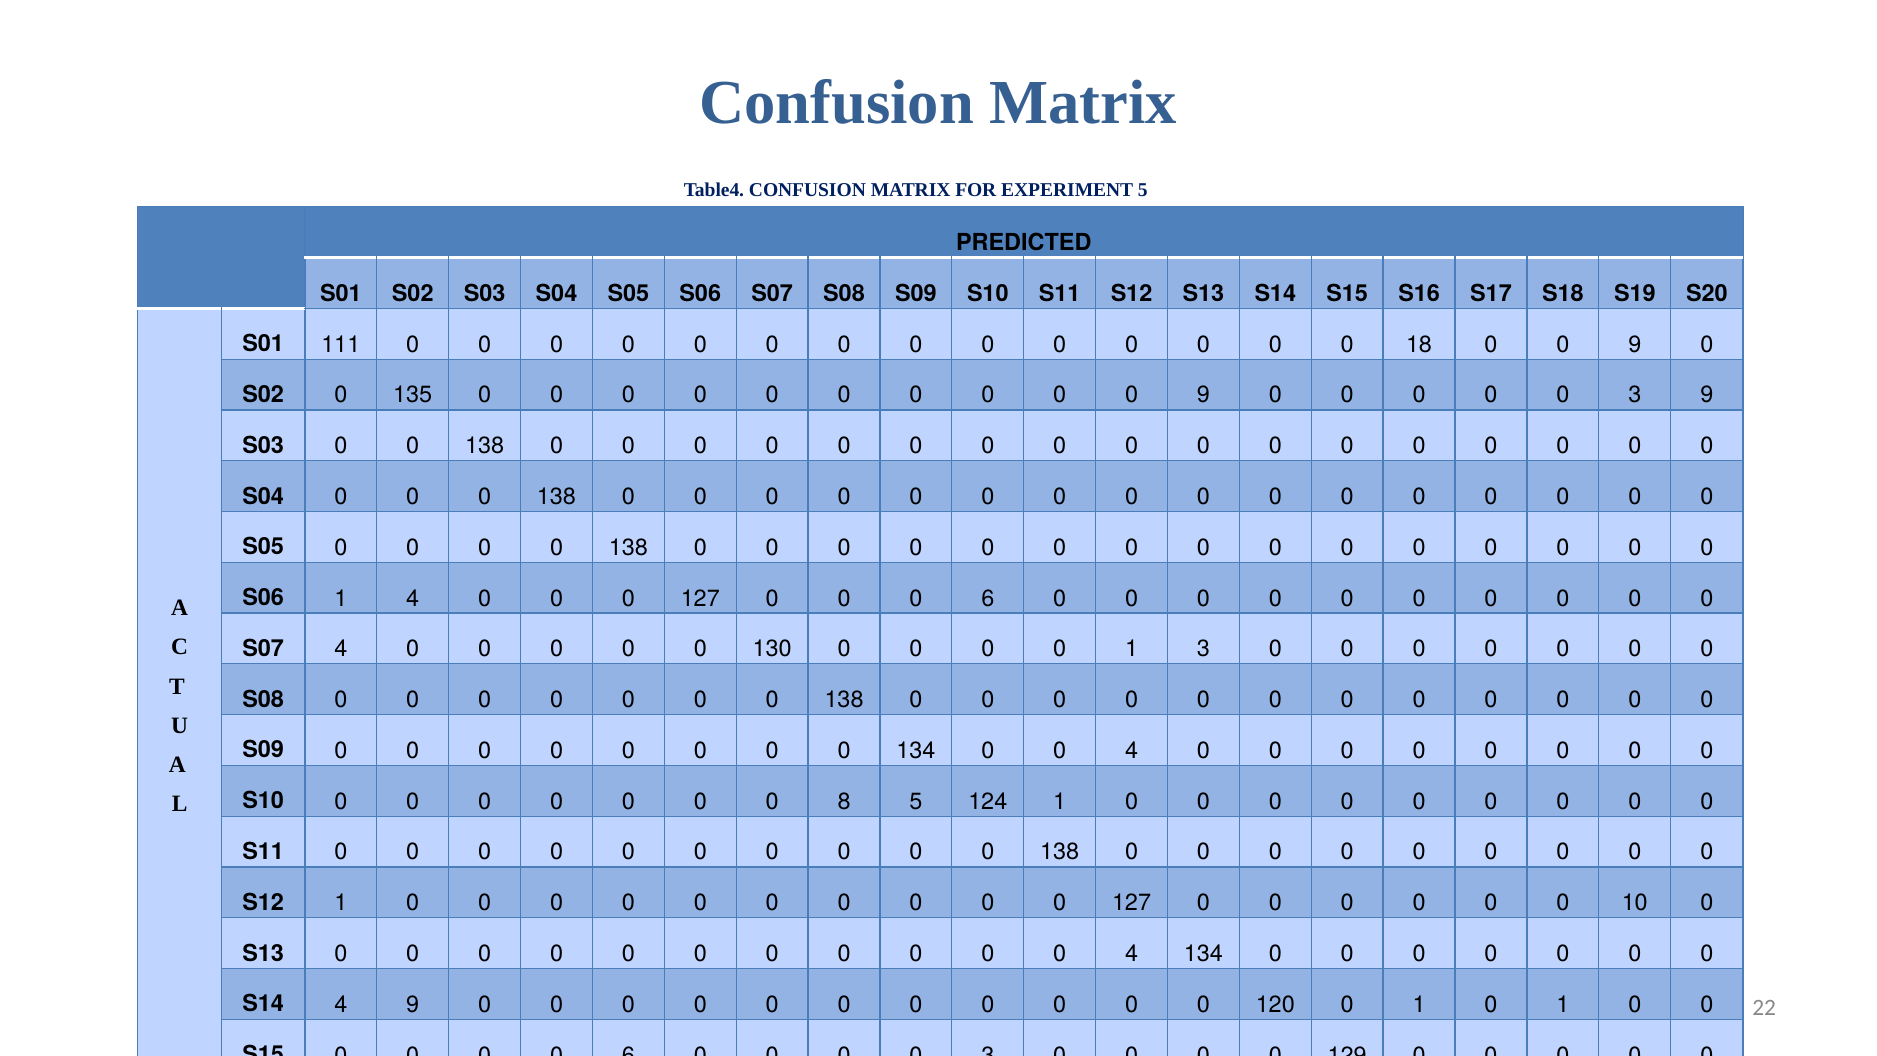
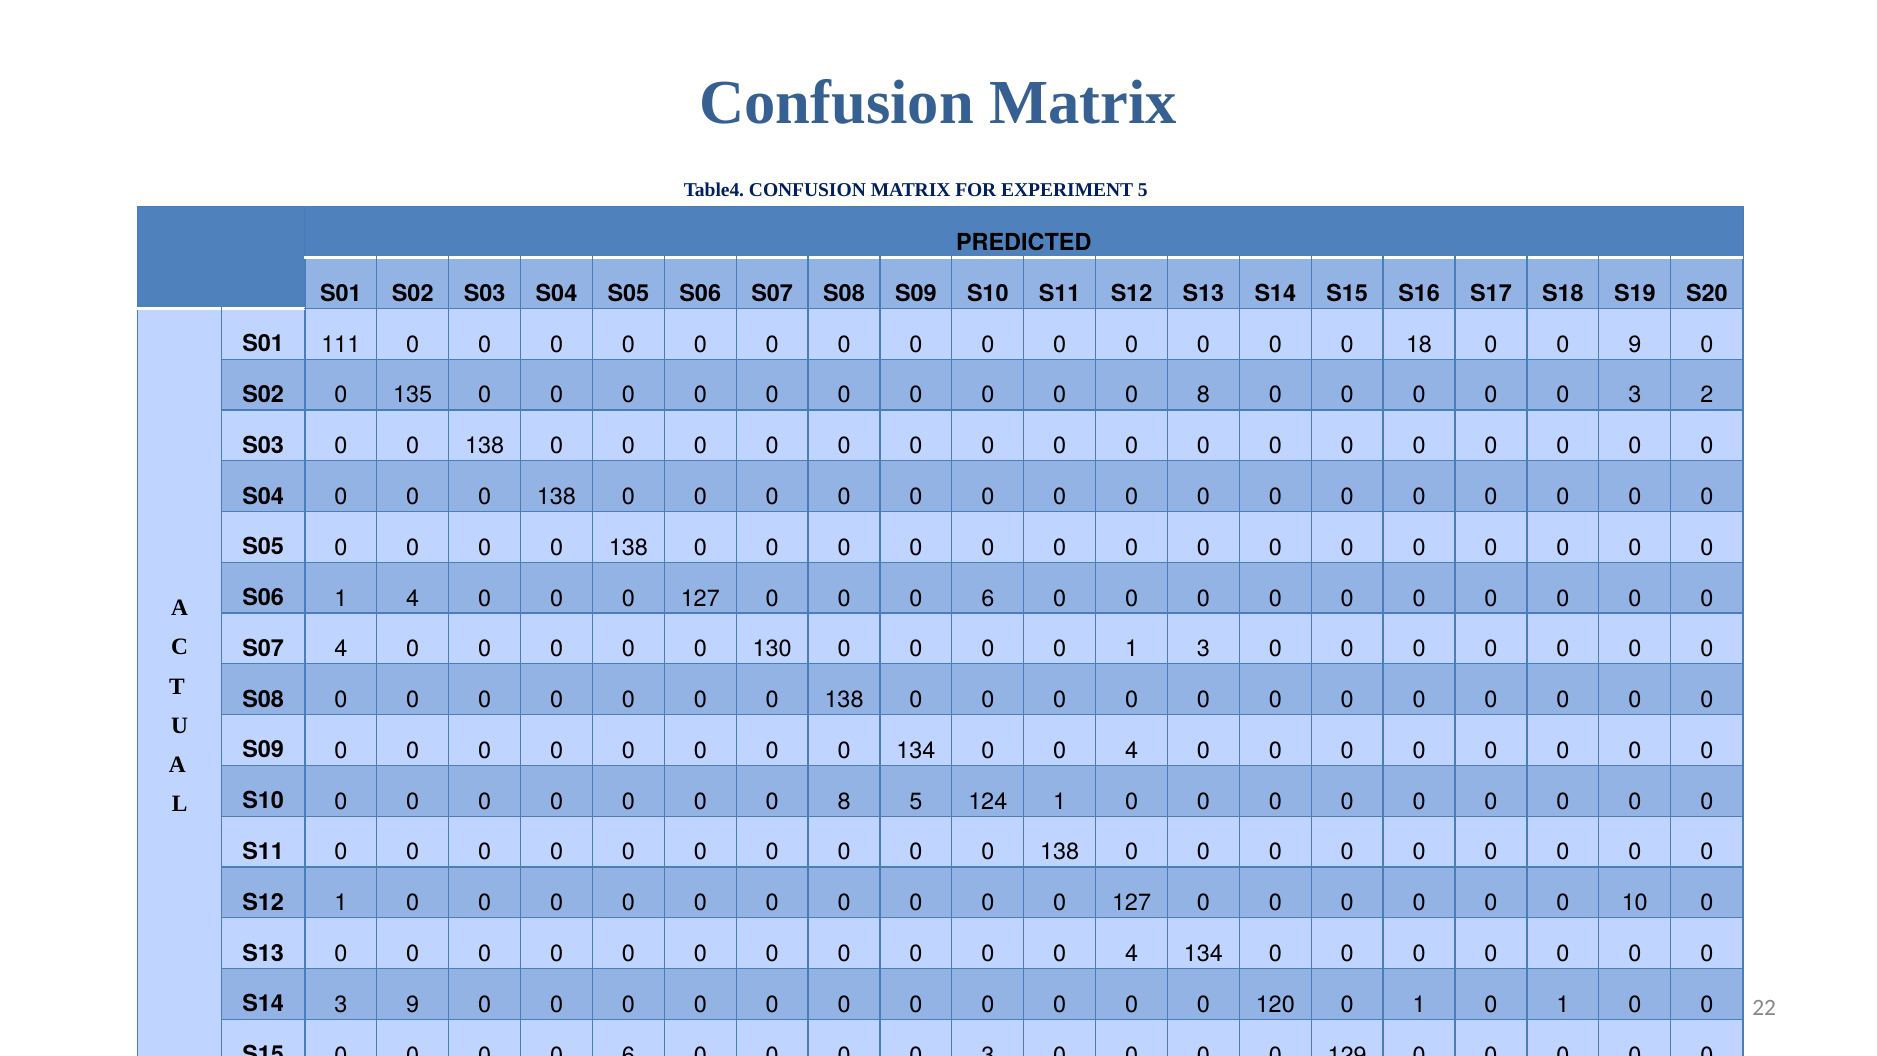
9 at (1203, 395): 9 -> 8
3 9: 9 -> 2
S14 4: 4 -> 3
